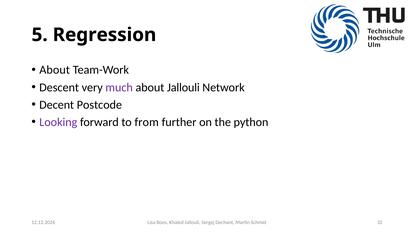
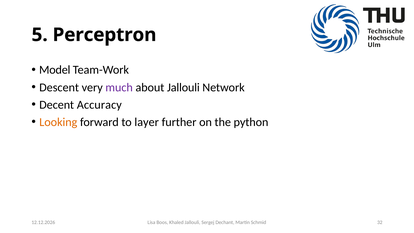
Regression: Regression -> Perceptron
About at (55, 70): About -> Model
Postcode: Postcode -> Accuracy
Looking colour: purple -> orange
from: from -> layer
